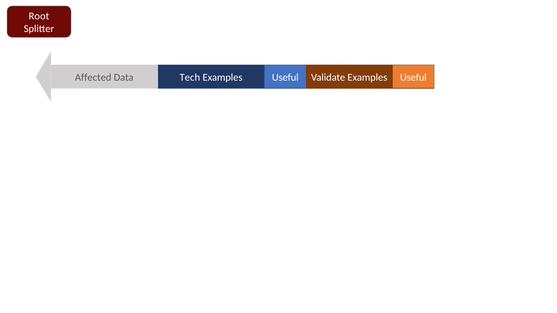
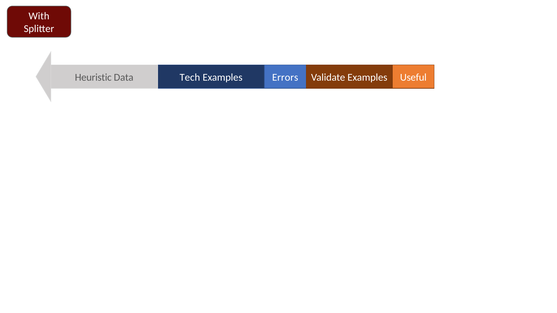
Root: Root -> With
Affected: Affected -> Heuristic
Examples Useful: Useful -> Errors
